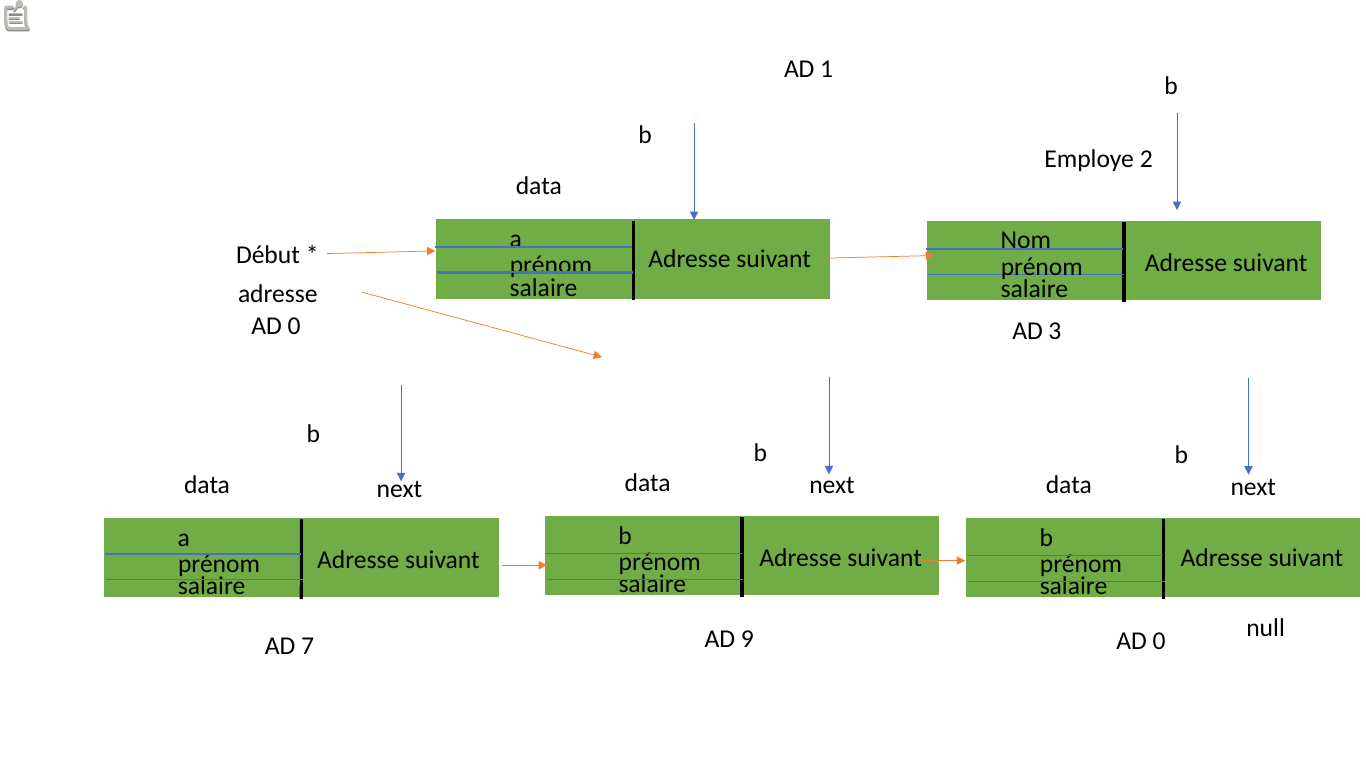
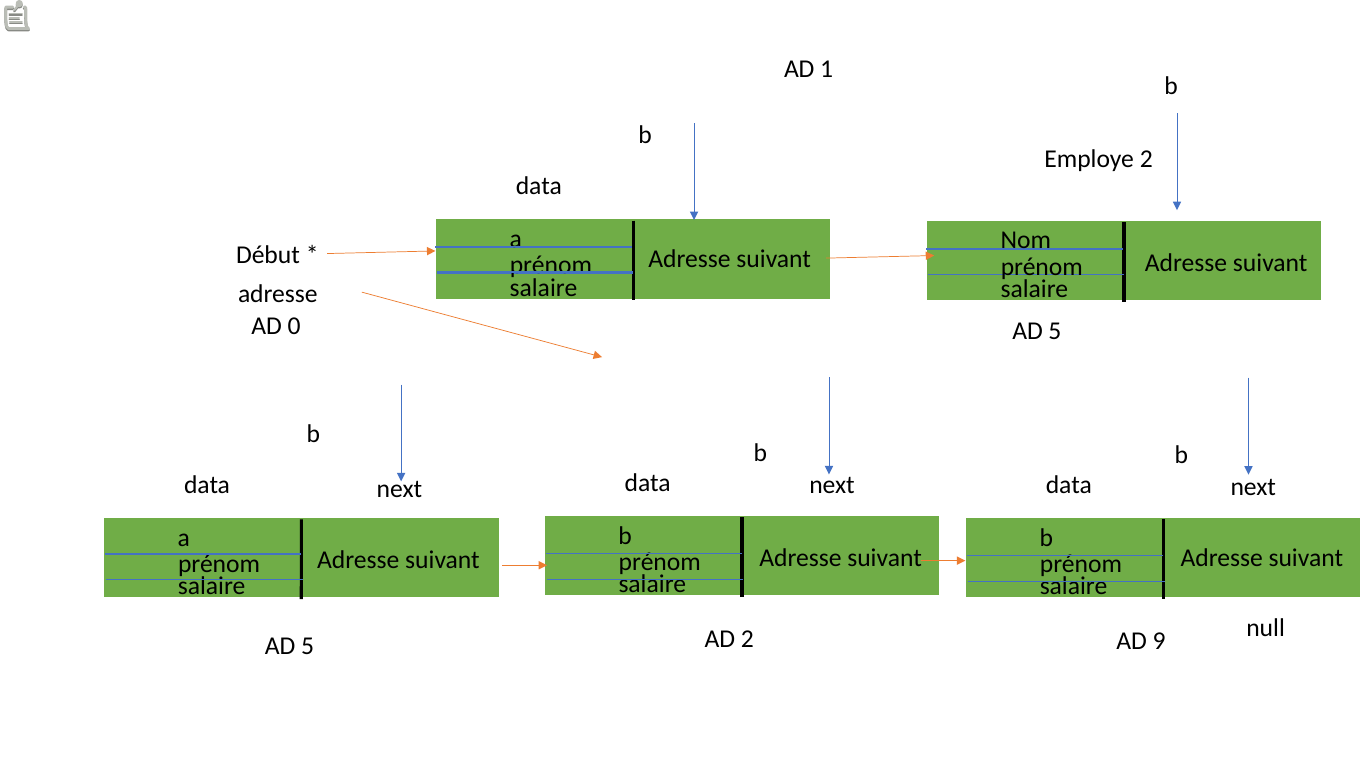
3 at (1055, 330): 3 -> 5
7 at (308, 645): 7 -> 5
AD 9: 9 -> 2
0 at (1159, 641): 0 -> 9
